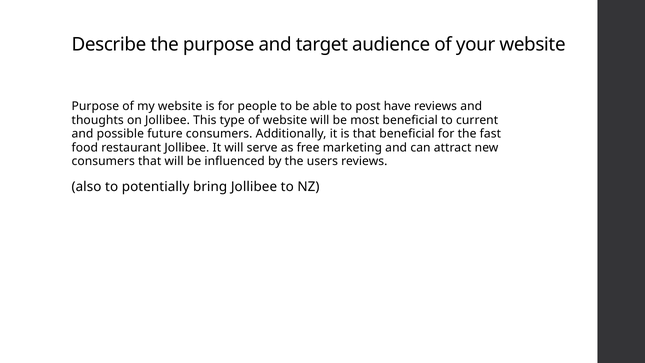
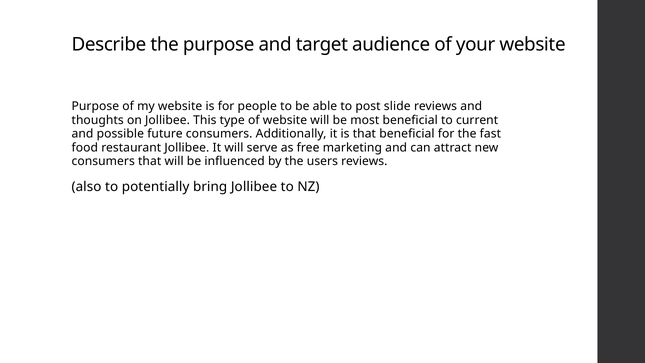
have: have -> slide
